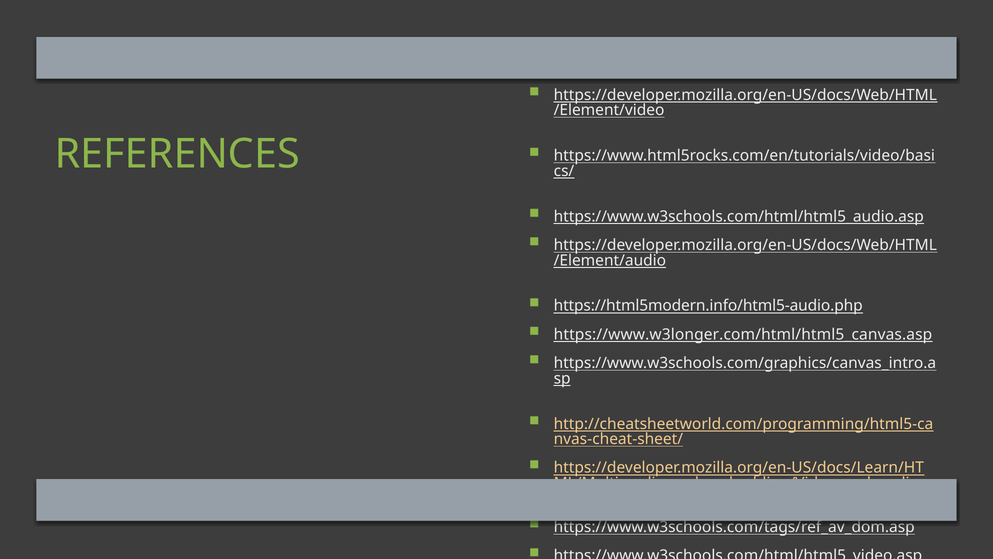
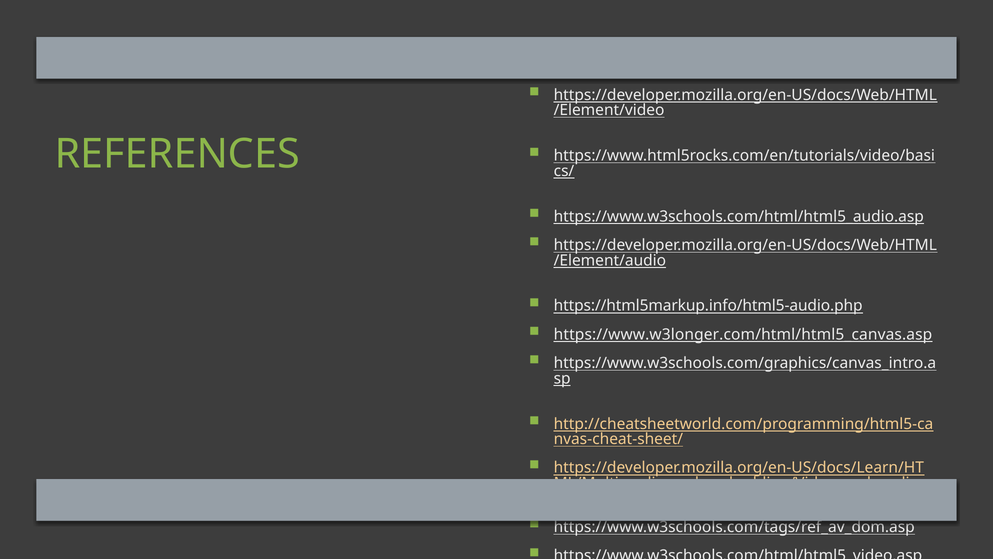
https://html5modern.info/html5-audio.php: https://html5modern.info/html5-audio.php -> https://html5markup.info/html5-audio.php
